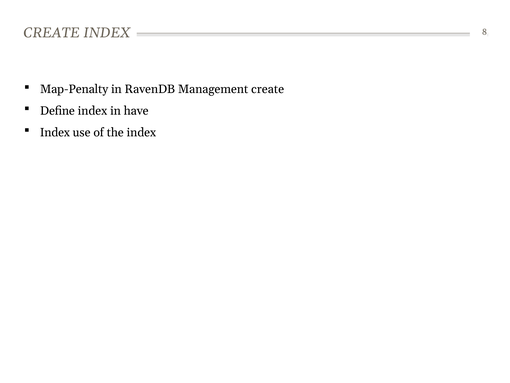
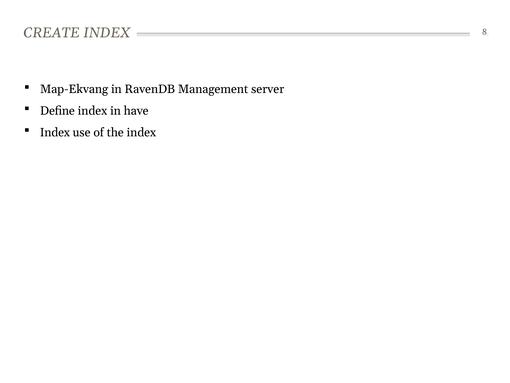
Map-Penalty: Map-Penalty -> Map-Ekvang
Management create: create -> server
